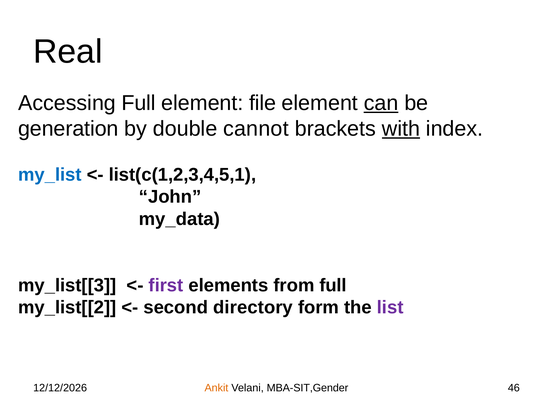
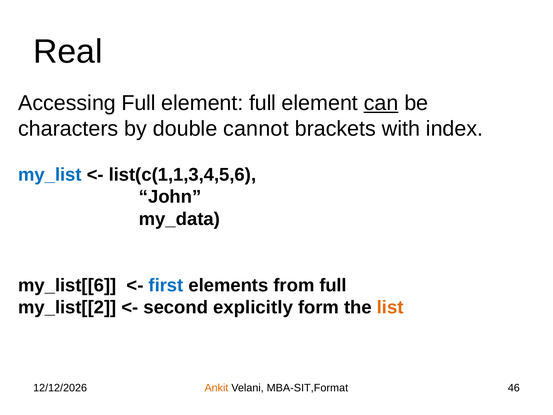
element file: file -> full
generation: generation -> characters
with underline: present -> none
list(c(1,2,3,4,5,1: list(c(1,2,3,4,5,1 -> list(c(1,1,3,4,5,6
my_list[[3: my_list[[3 -> my_list[[6
first colour: purple -> blue
directory: directory -> explicitly
list colour: purple -> orange
MBA-SIT,Gender: MBA-SIT,Gender -> MBA-SIT,Format
